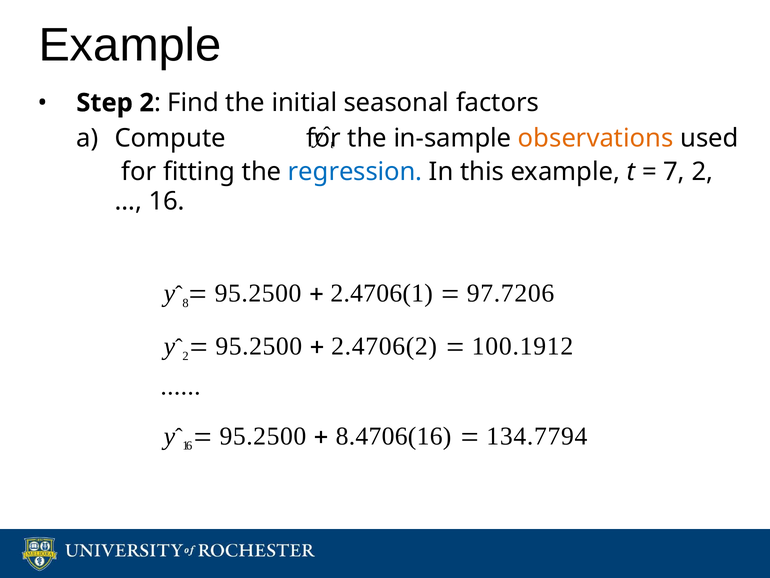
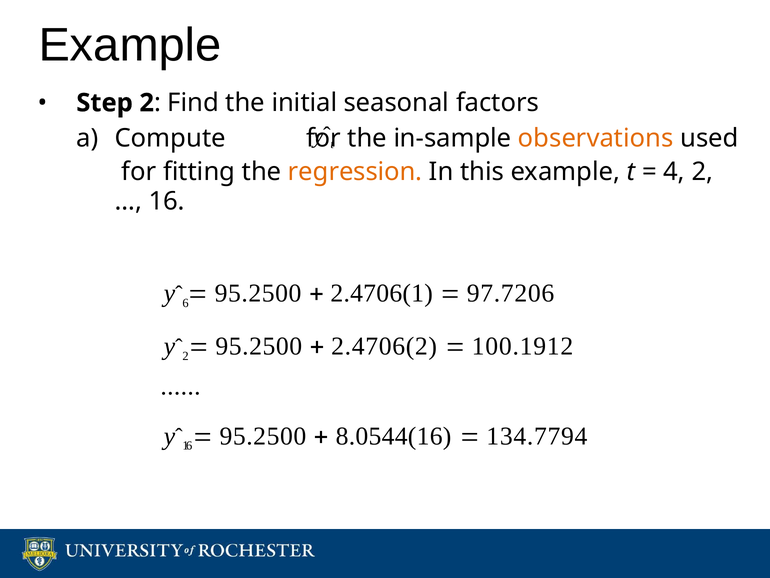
regression colour: blue -> orange
7: 7 -> 4
8: 8 -> 6
8.4706(16: 8.4706(16 -> 8.0544(16
